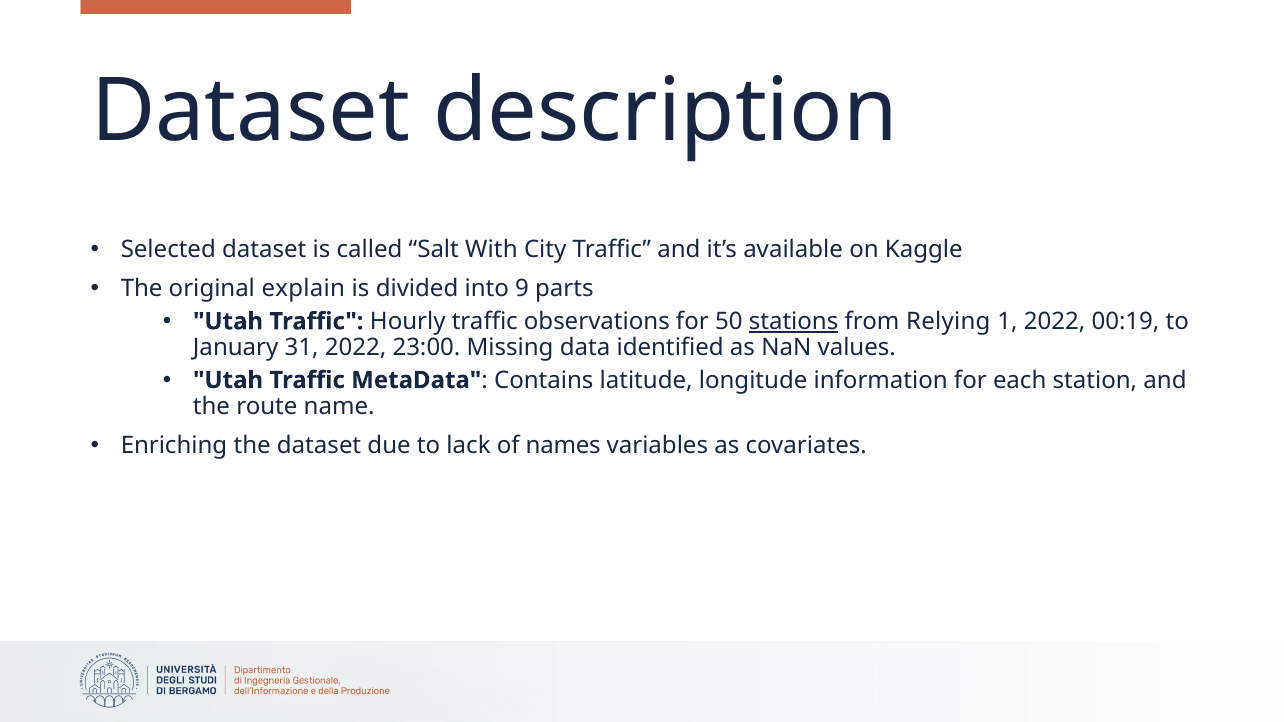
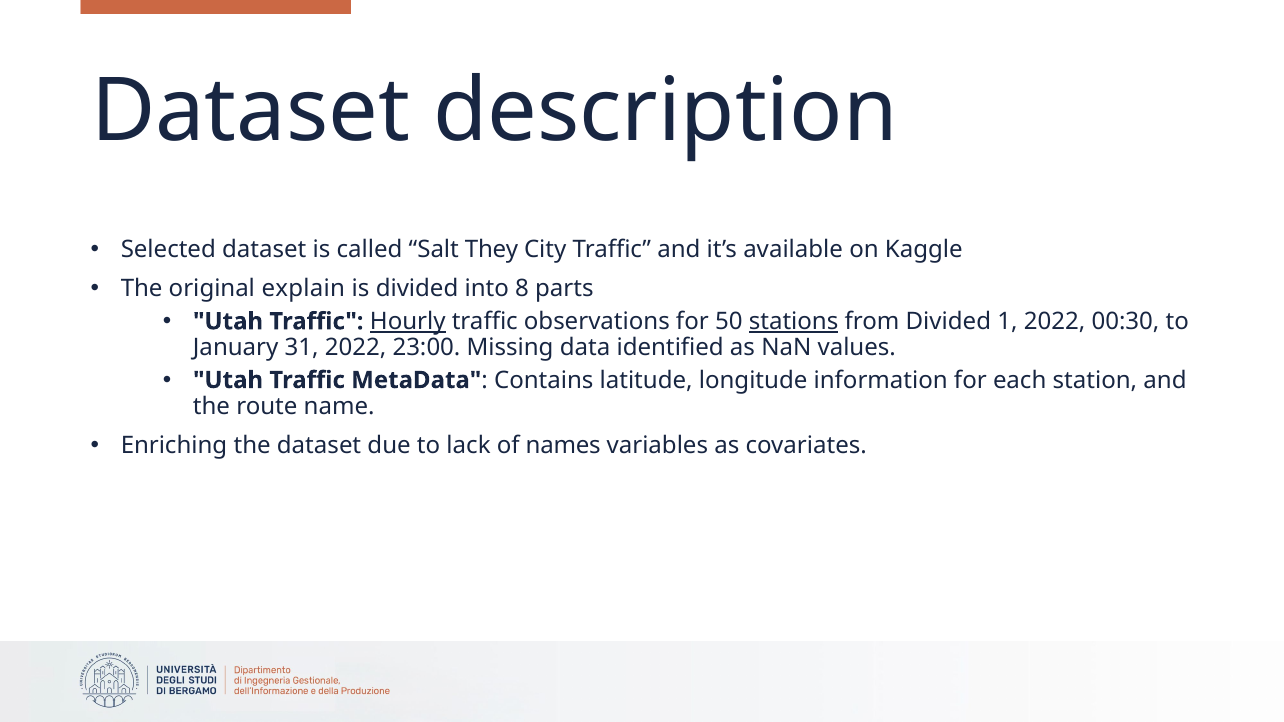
With: With -> They
9: 9 -> 8
Hourly underline: none -> present
from Relying: Relying -> Divided
00:19: 00:19 -> 00:30
